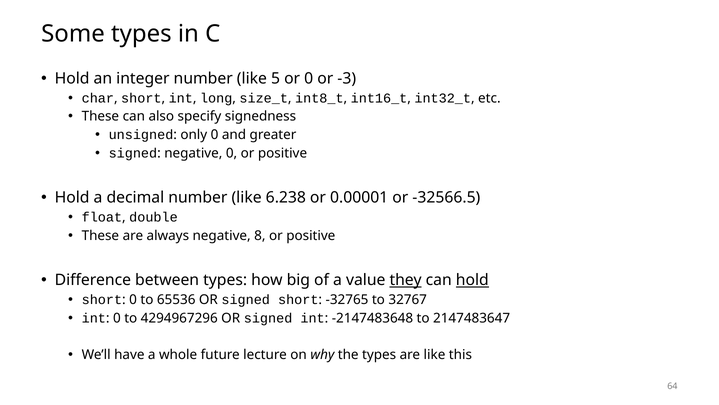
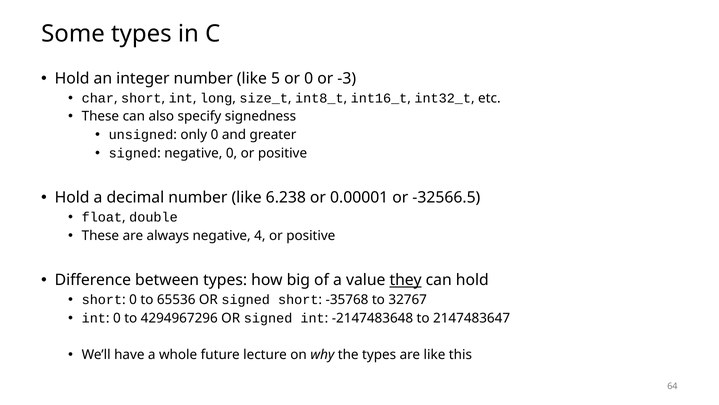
8: 8 -> 4
hold at (472, 280) underline: present -> none
-32765: -32765 -> -35768
